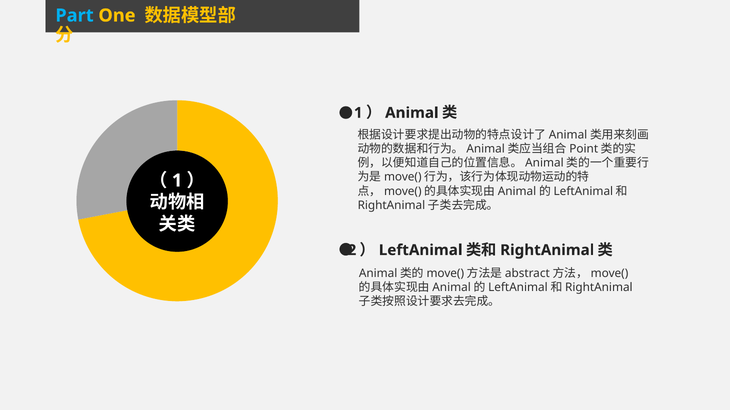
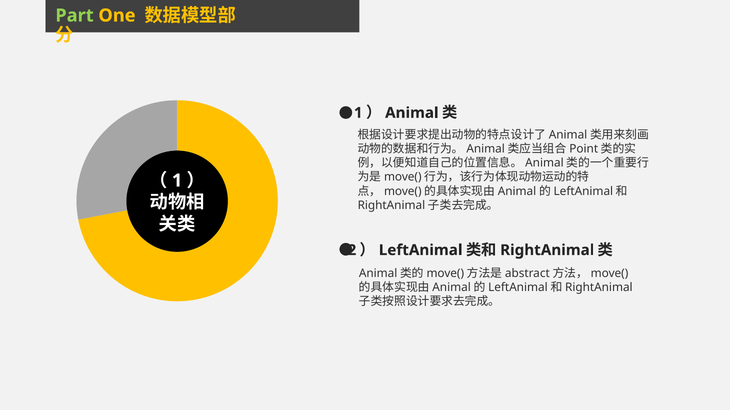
Part colour: light blue -> light green
